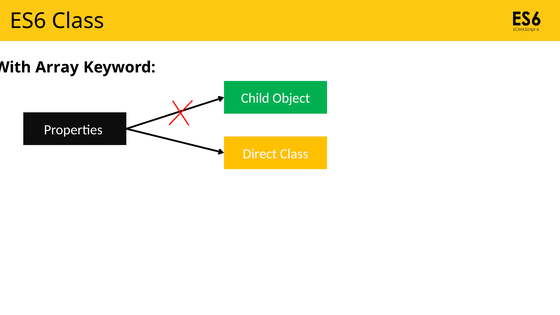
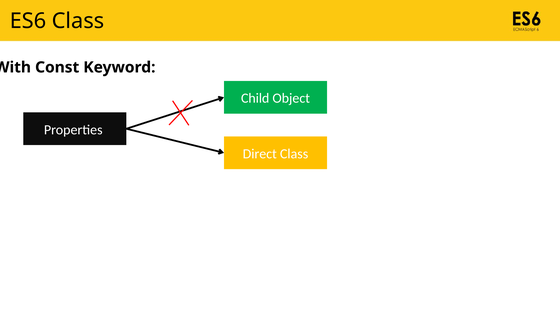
Array: Array -> Const
